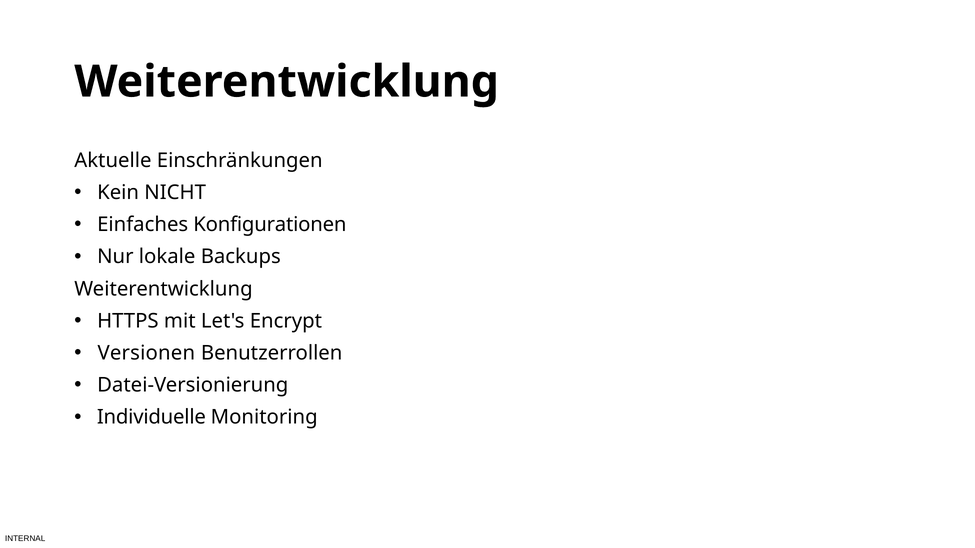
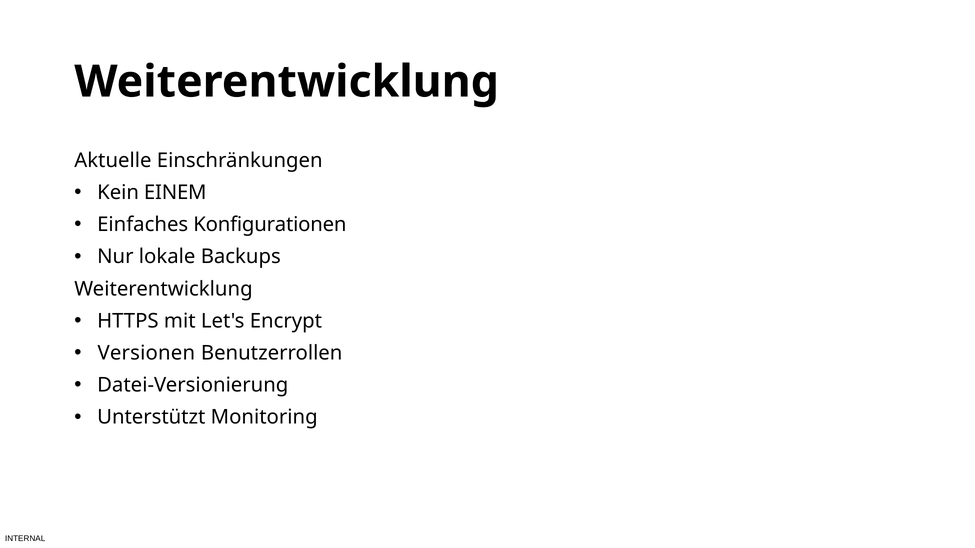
NICHT: NICHT -> EINEM
Individuelle: Individuelle -> Unterstützt
